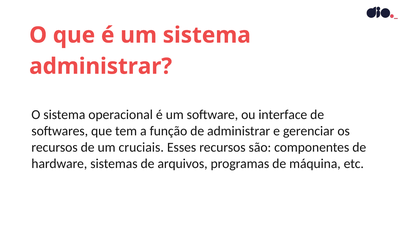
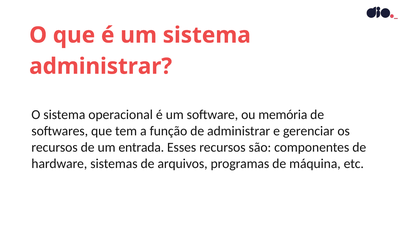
interface: interface -> memória
cruciais: cruciais -> entrada
